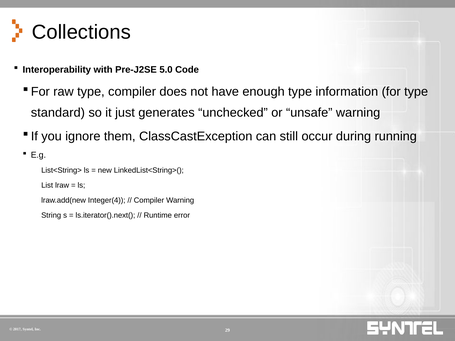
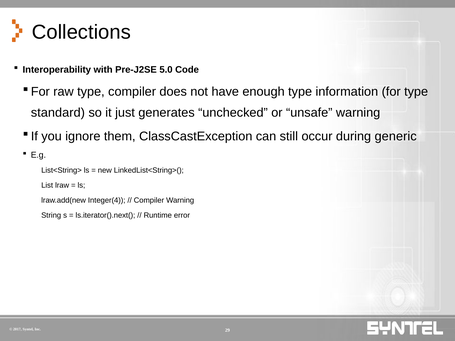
running: running -> generic
